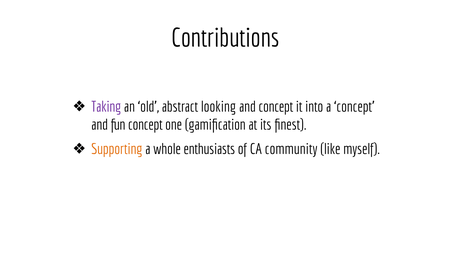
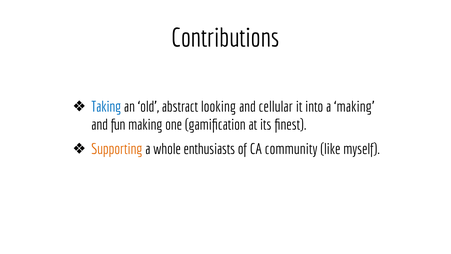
Taking colour: purple -> blue
and concept: concept -> cellular
a concept: concept -> making
fun concept: concept -> making
